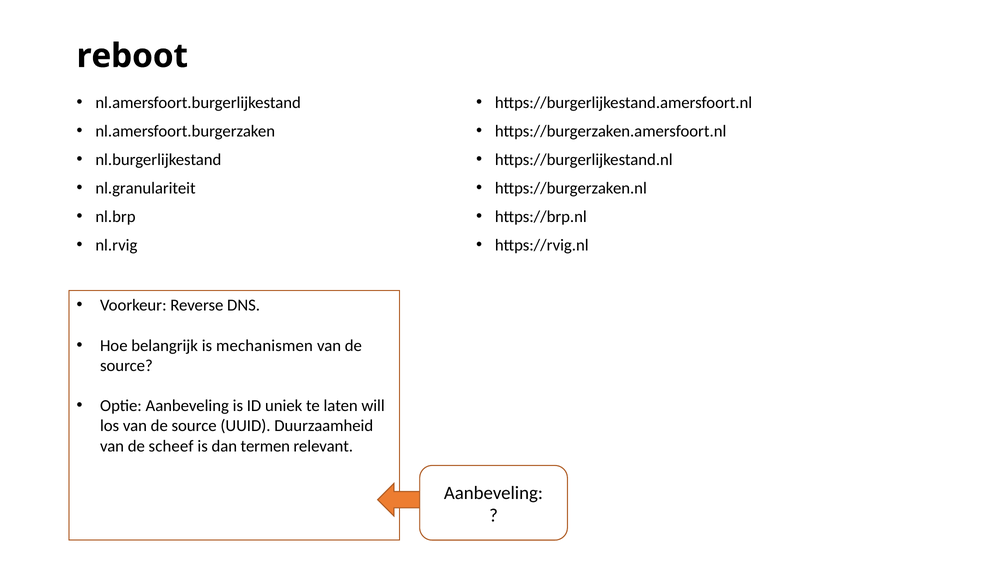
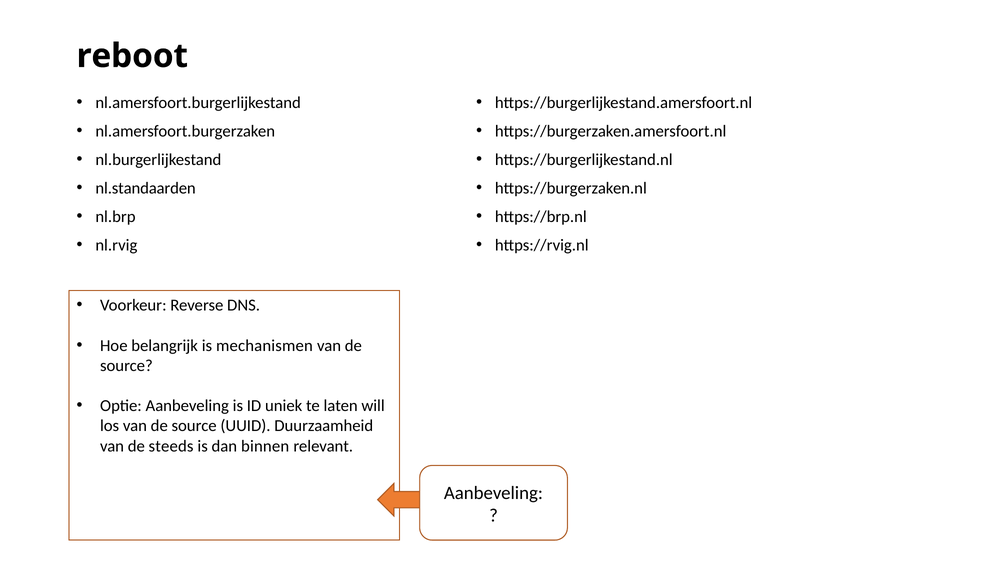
nl.granulariteit: nl.granulariteit -> nl.standaarden
scheef: scheef -> steeds
termen: termen -> binnen
